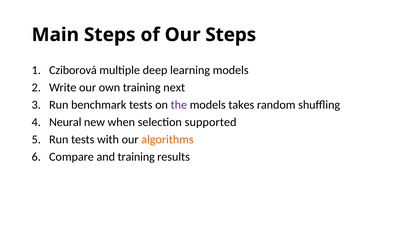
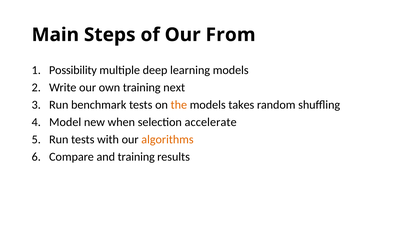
Our Steps: Steps -> From
Cziborová: Cziborová -> Possibility
the colour: purple -> orange
Neural: Neural -> Model
supported: supported -> accelerate
